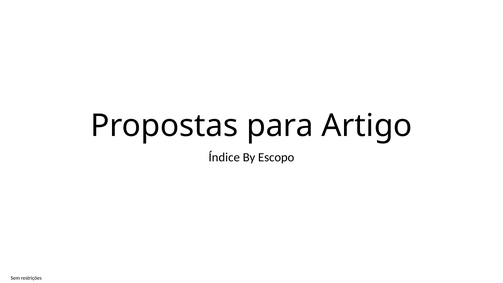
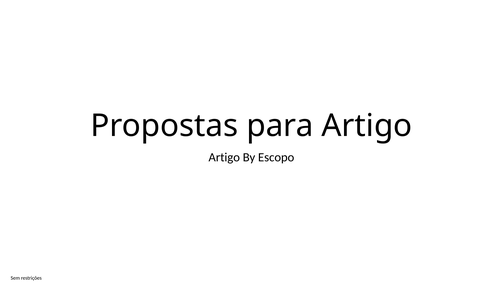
Índice at (224, 157): Índice -> Artigo
